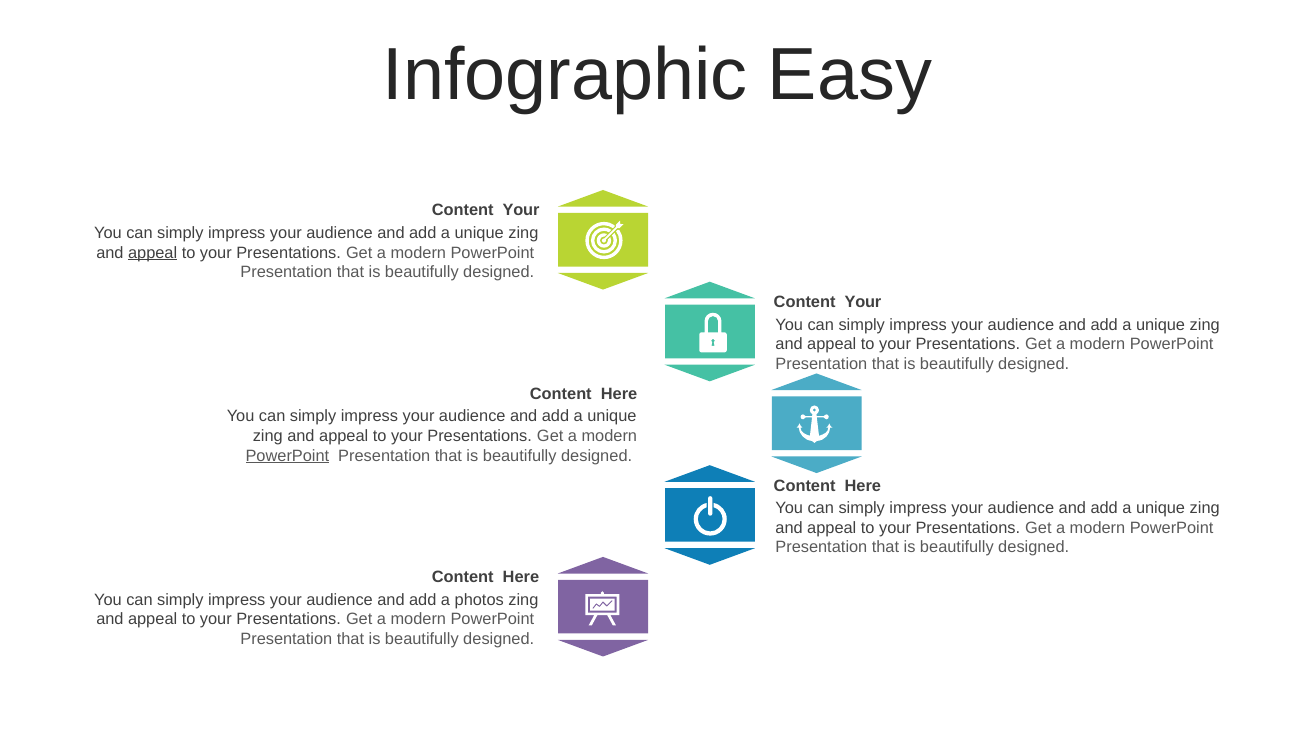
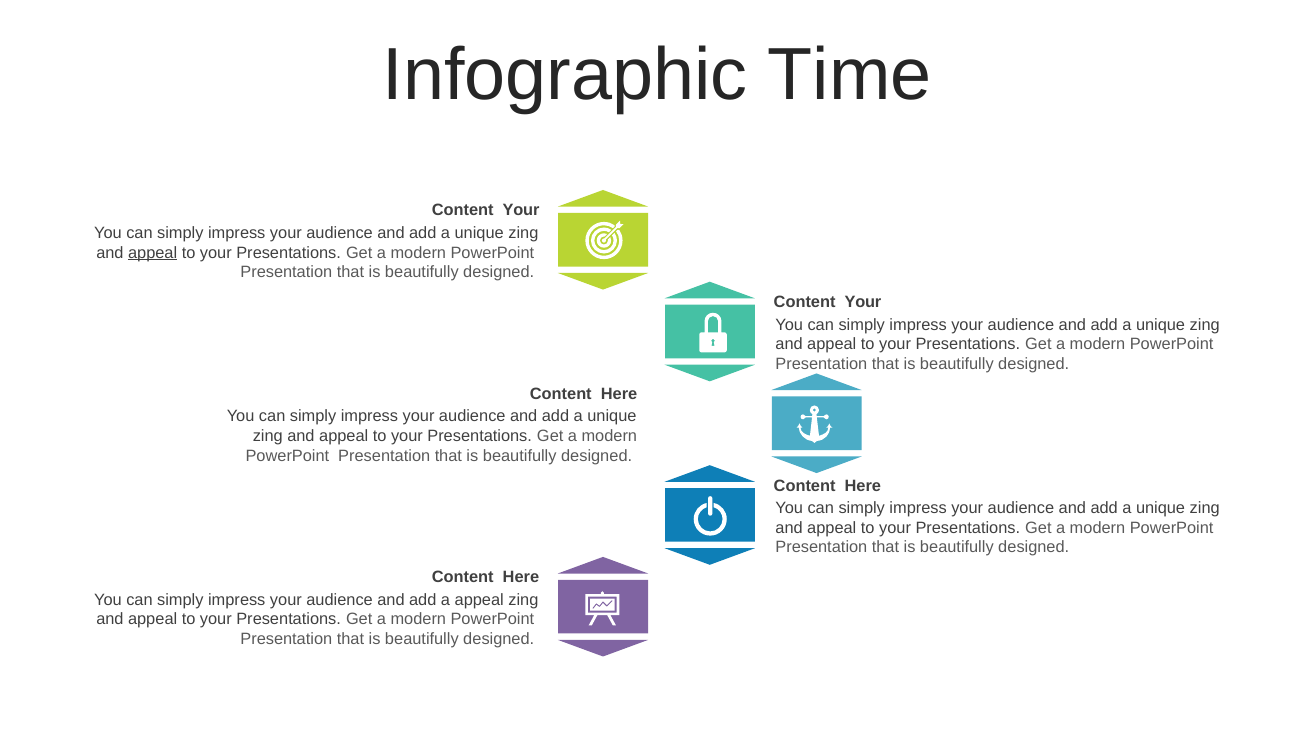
Easy: Easy -> Time
PowerPoint at (287, 456) underline: present -> none
a photos: photos -> appeal
